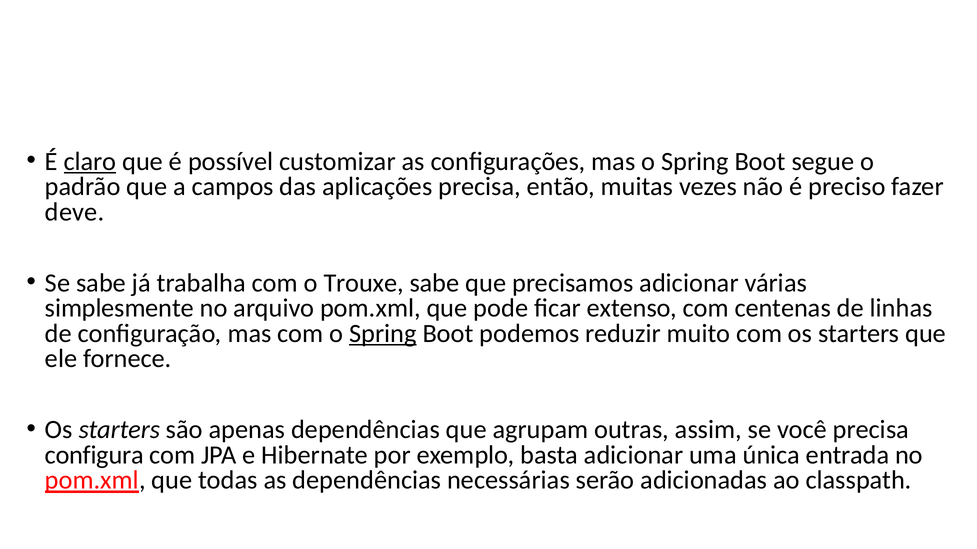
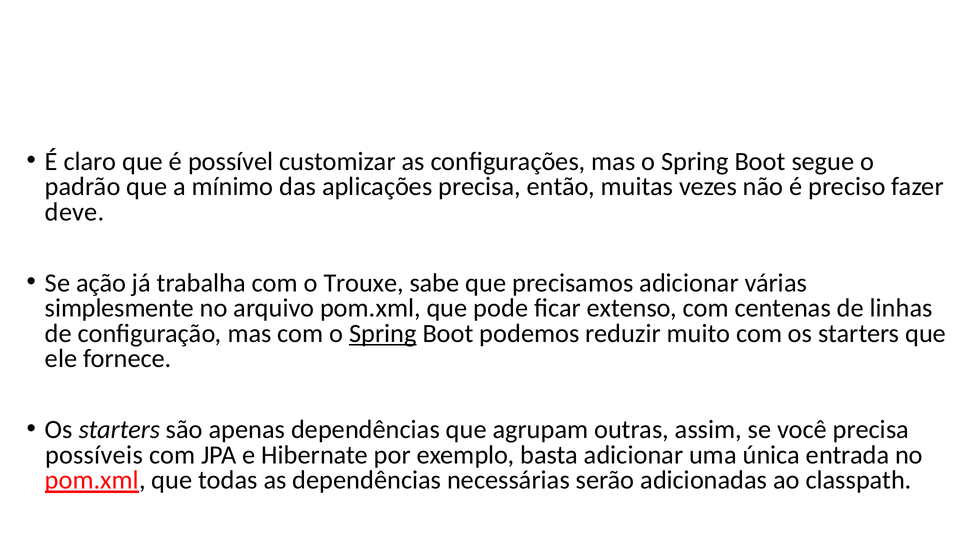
claro underline: present -> none
campos: campos -> mínimo
Se sabe: sabe -> ação
configura: configura -> possíveis
